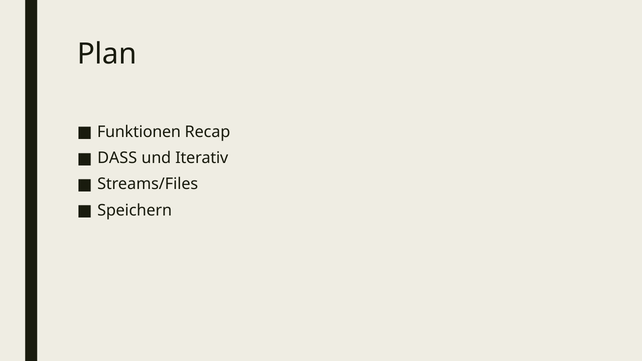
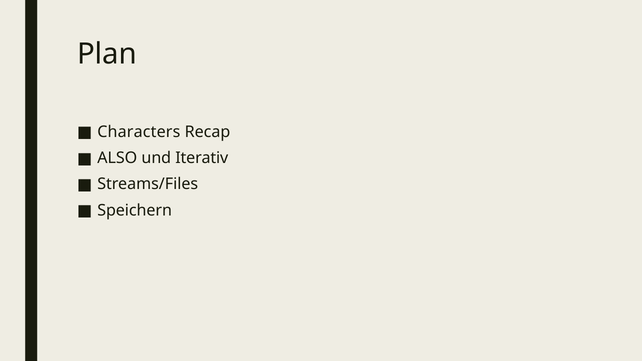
Funktionen: Funktionen -> Characters
DASS: DASS -> ALSO
